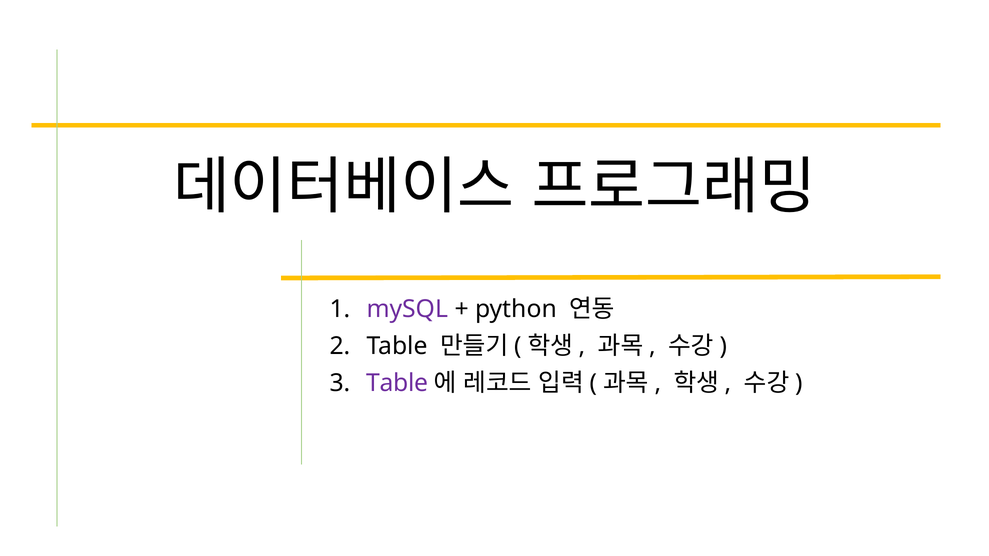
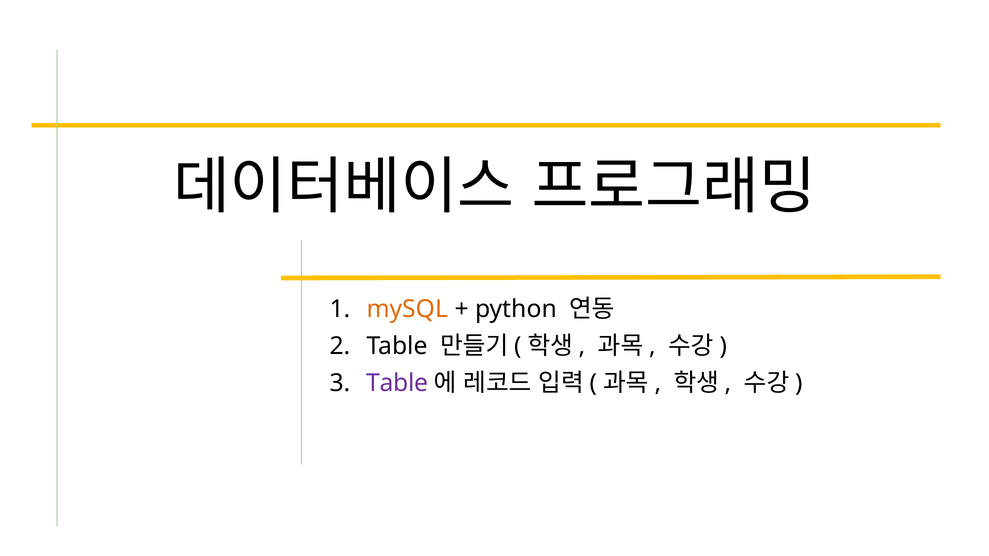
mySQL colour: purple -> orange
